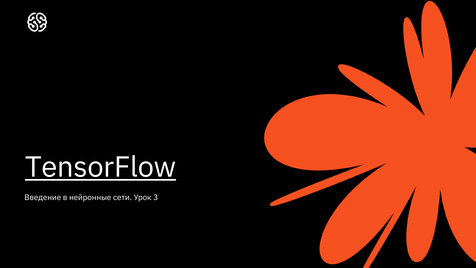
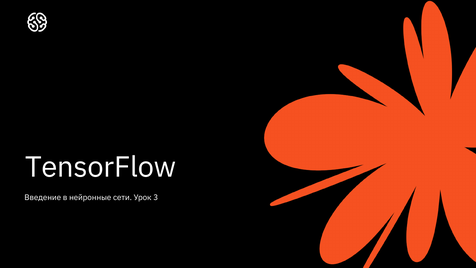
TensorFlow underline: present -> none
